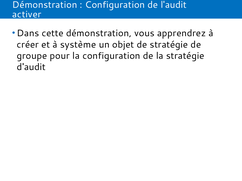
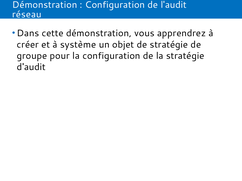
activer: activer -> réseau
